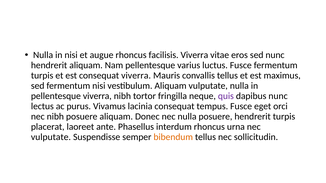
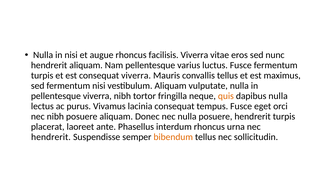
quis colour: purple -> orange
dapibus nunc: nunc -> nulla
vulputate at (51, 137): vulputate -> hendrerit
